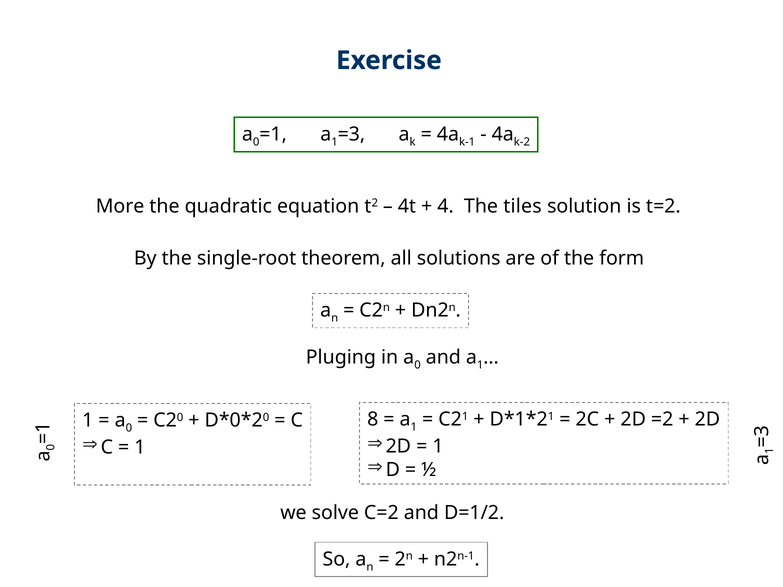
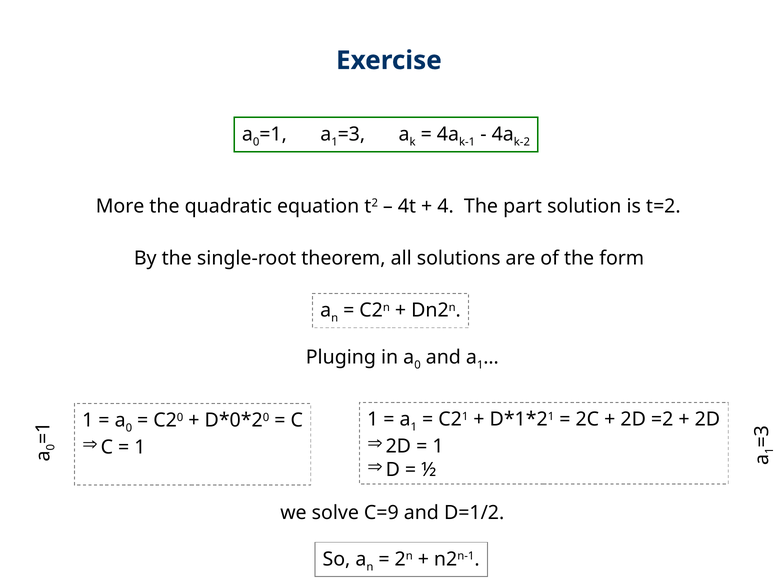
tiles: tiles -> part
1 8: 8 -> 1
C=2: C=2 -> C=9
